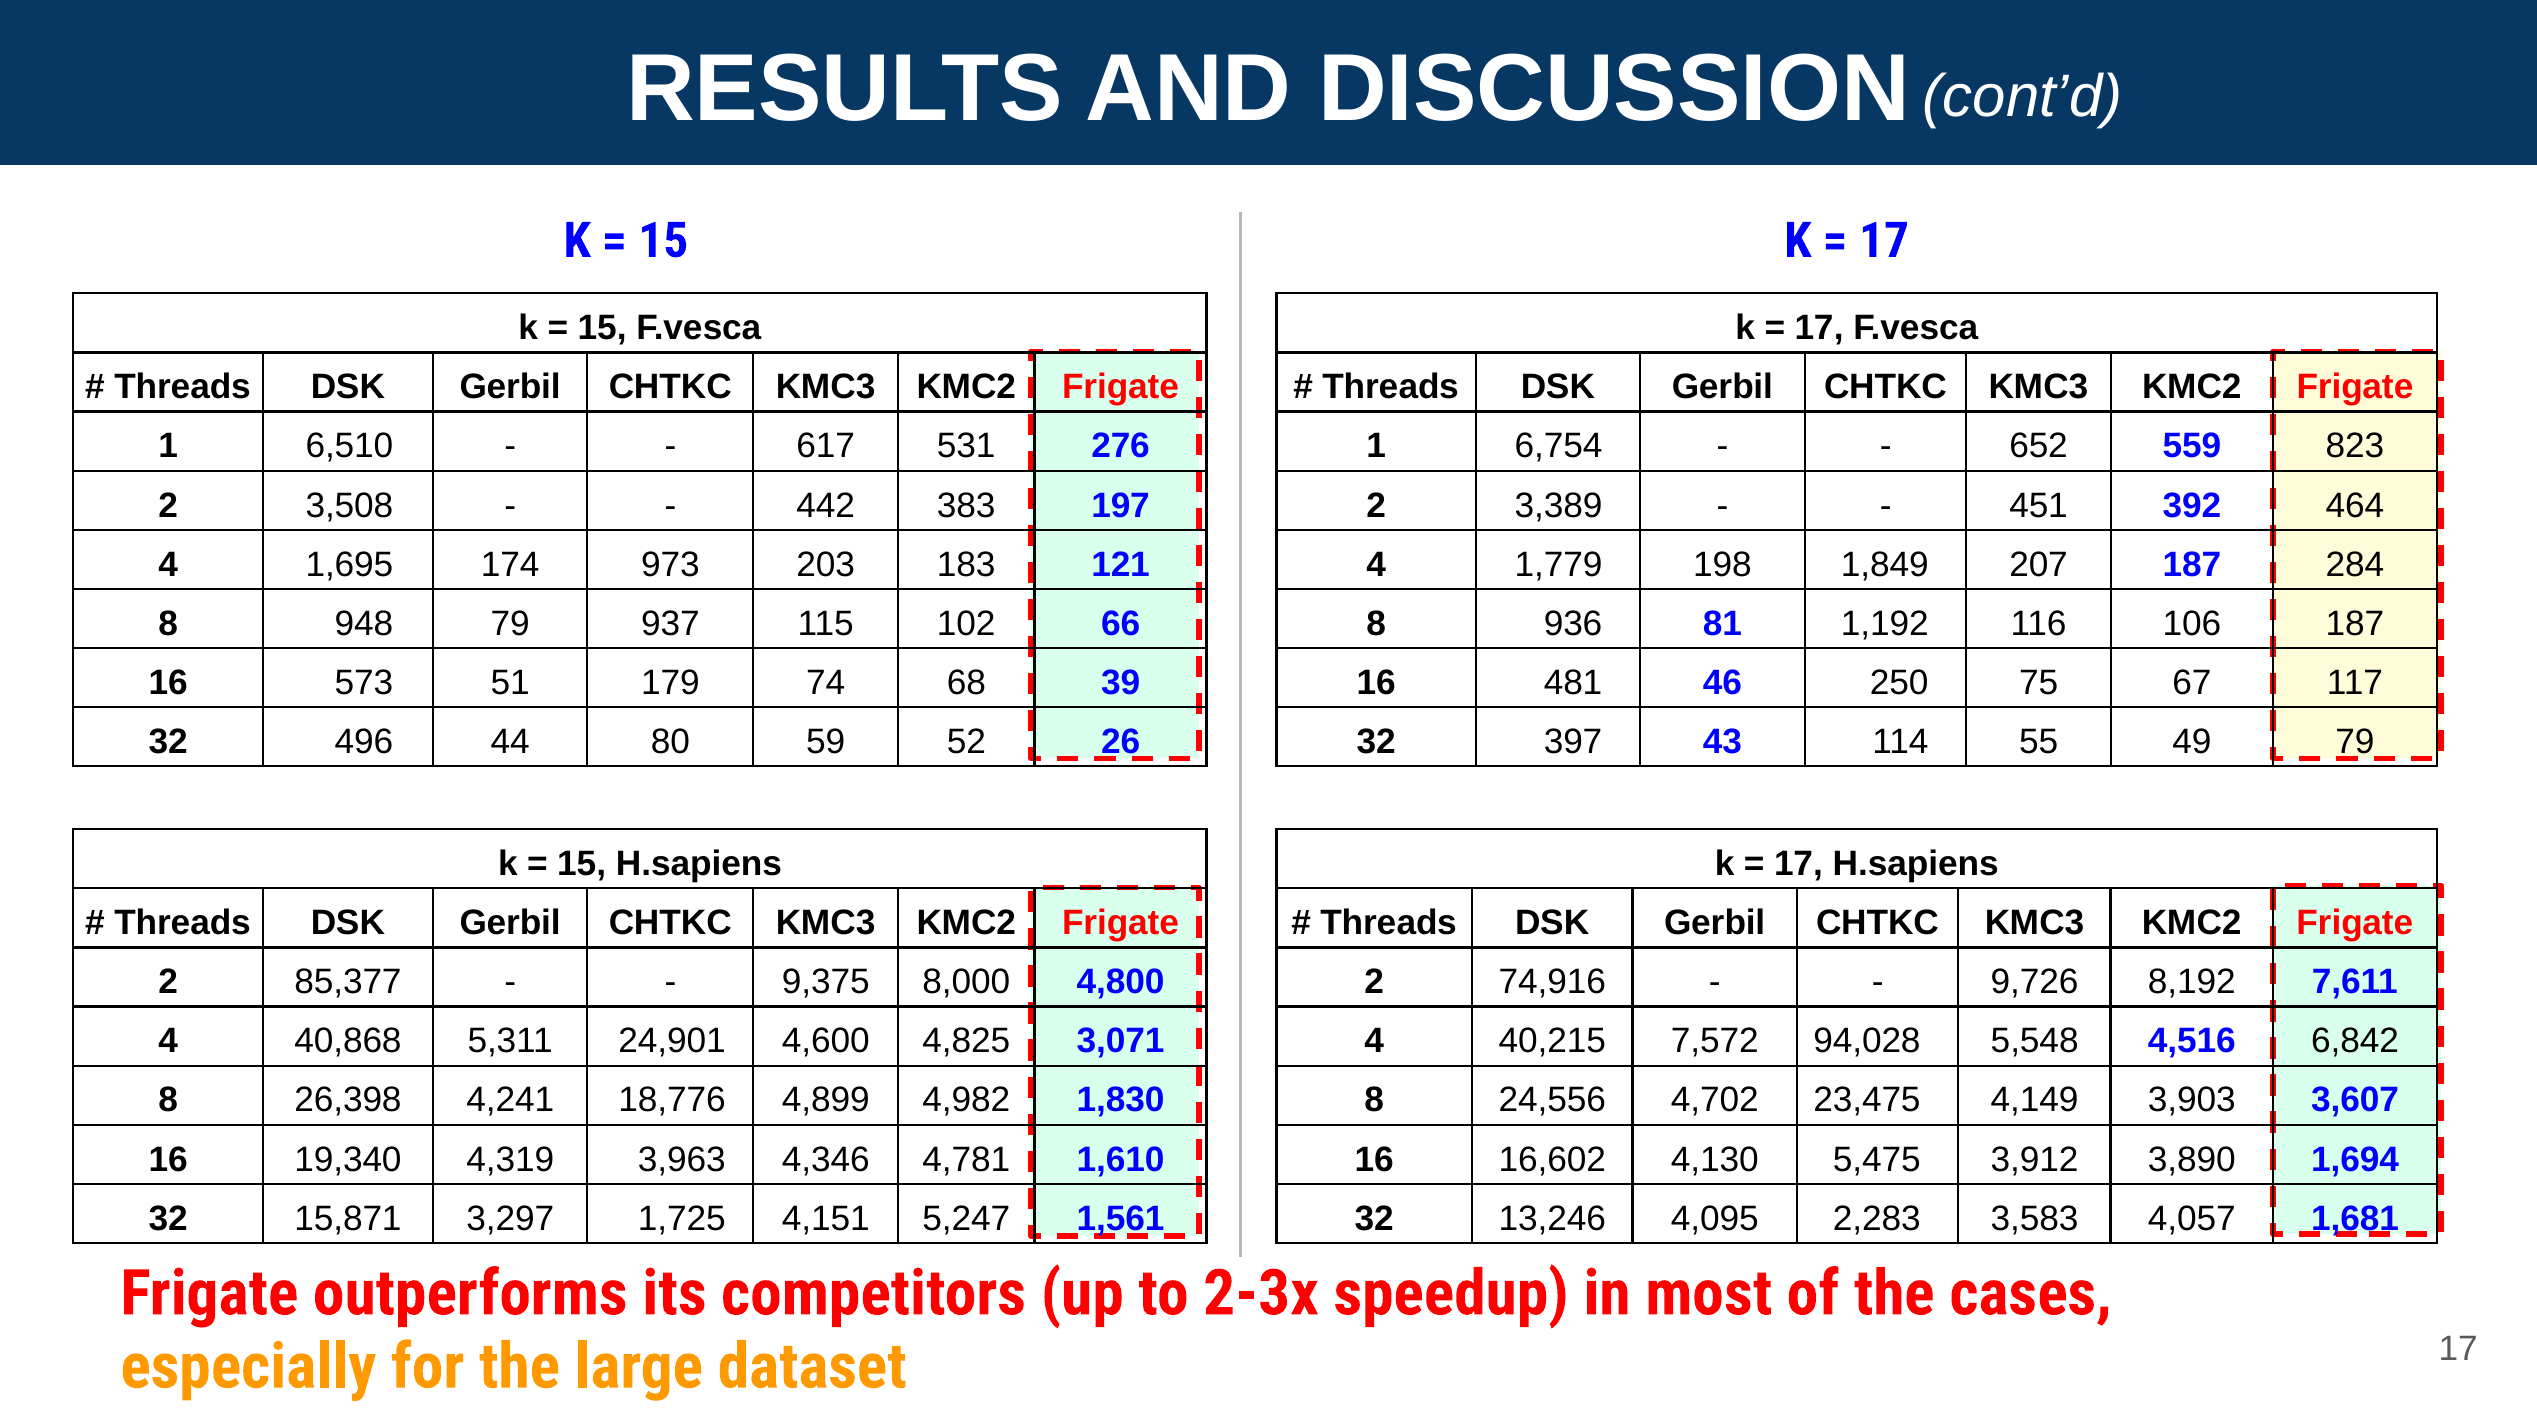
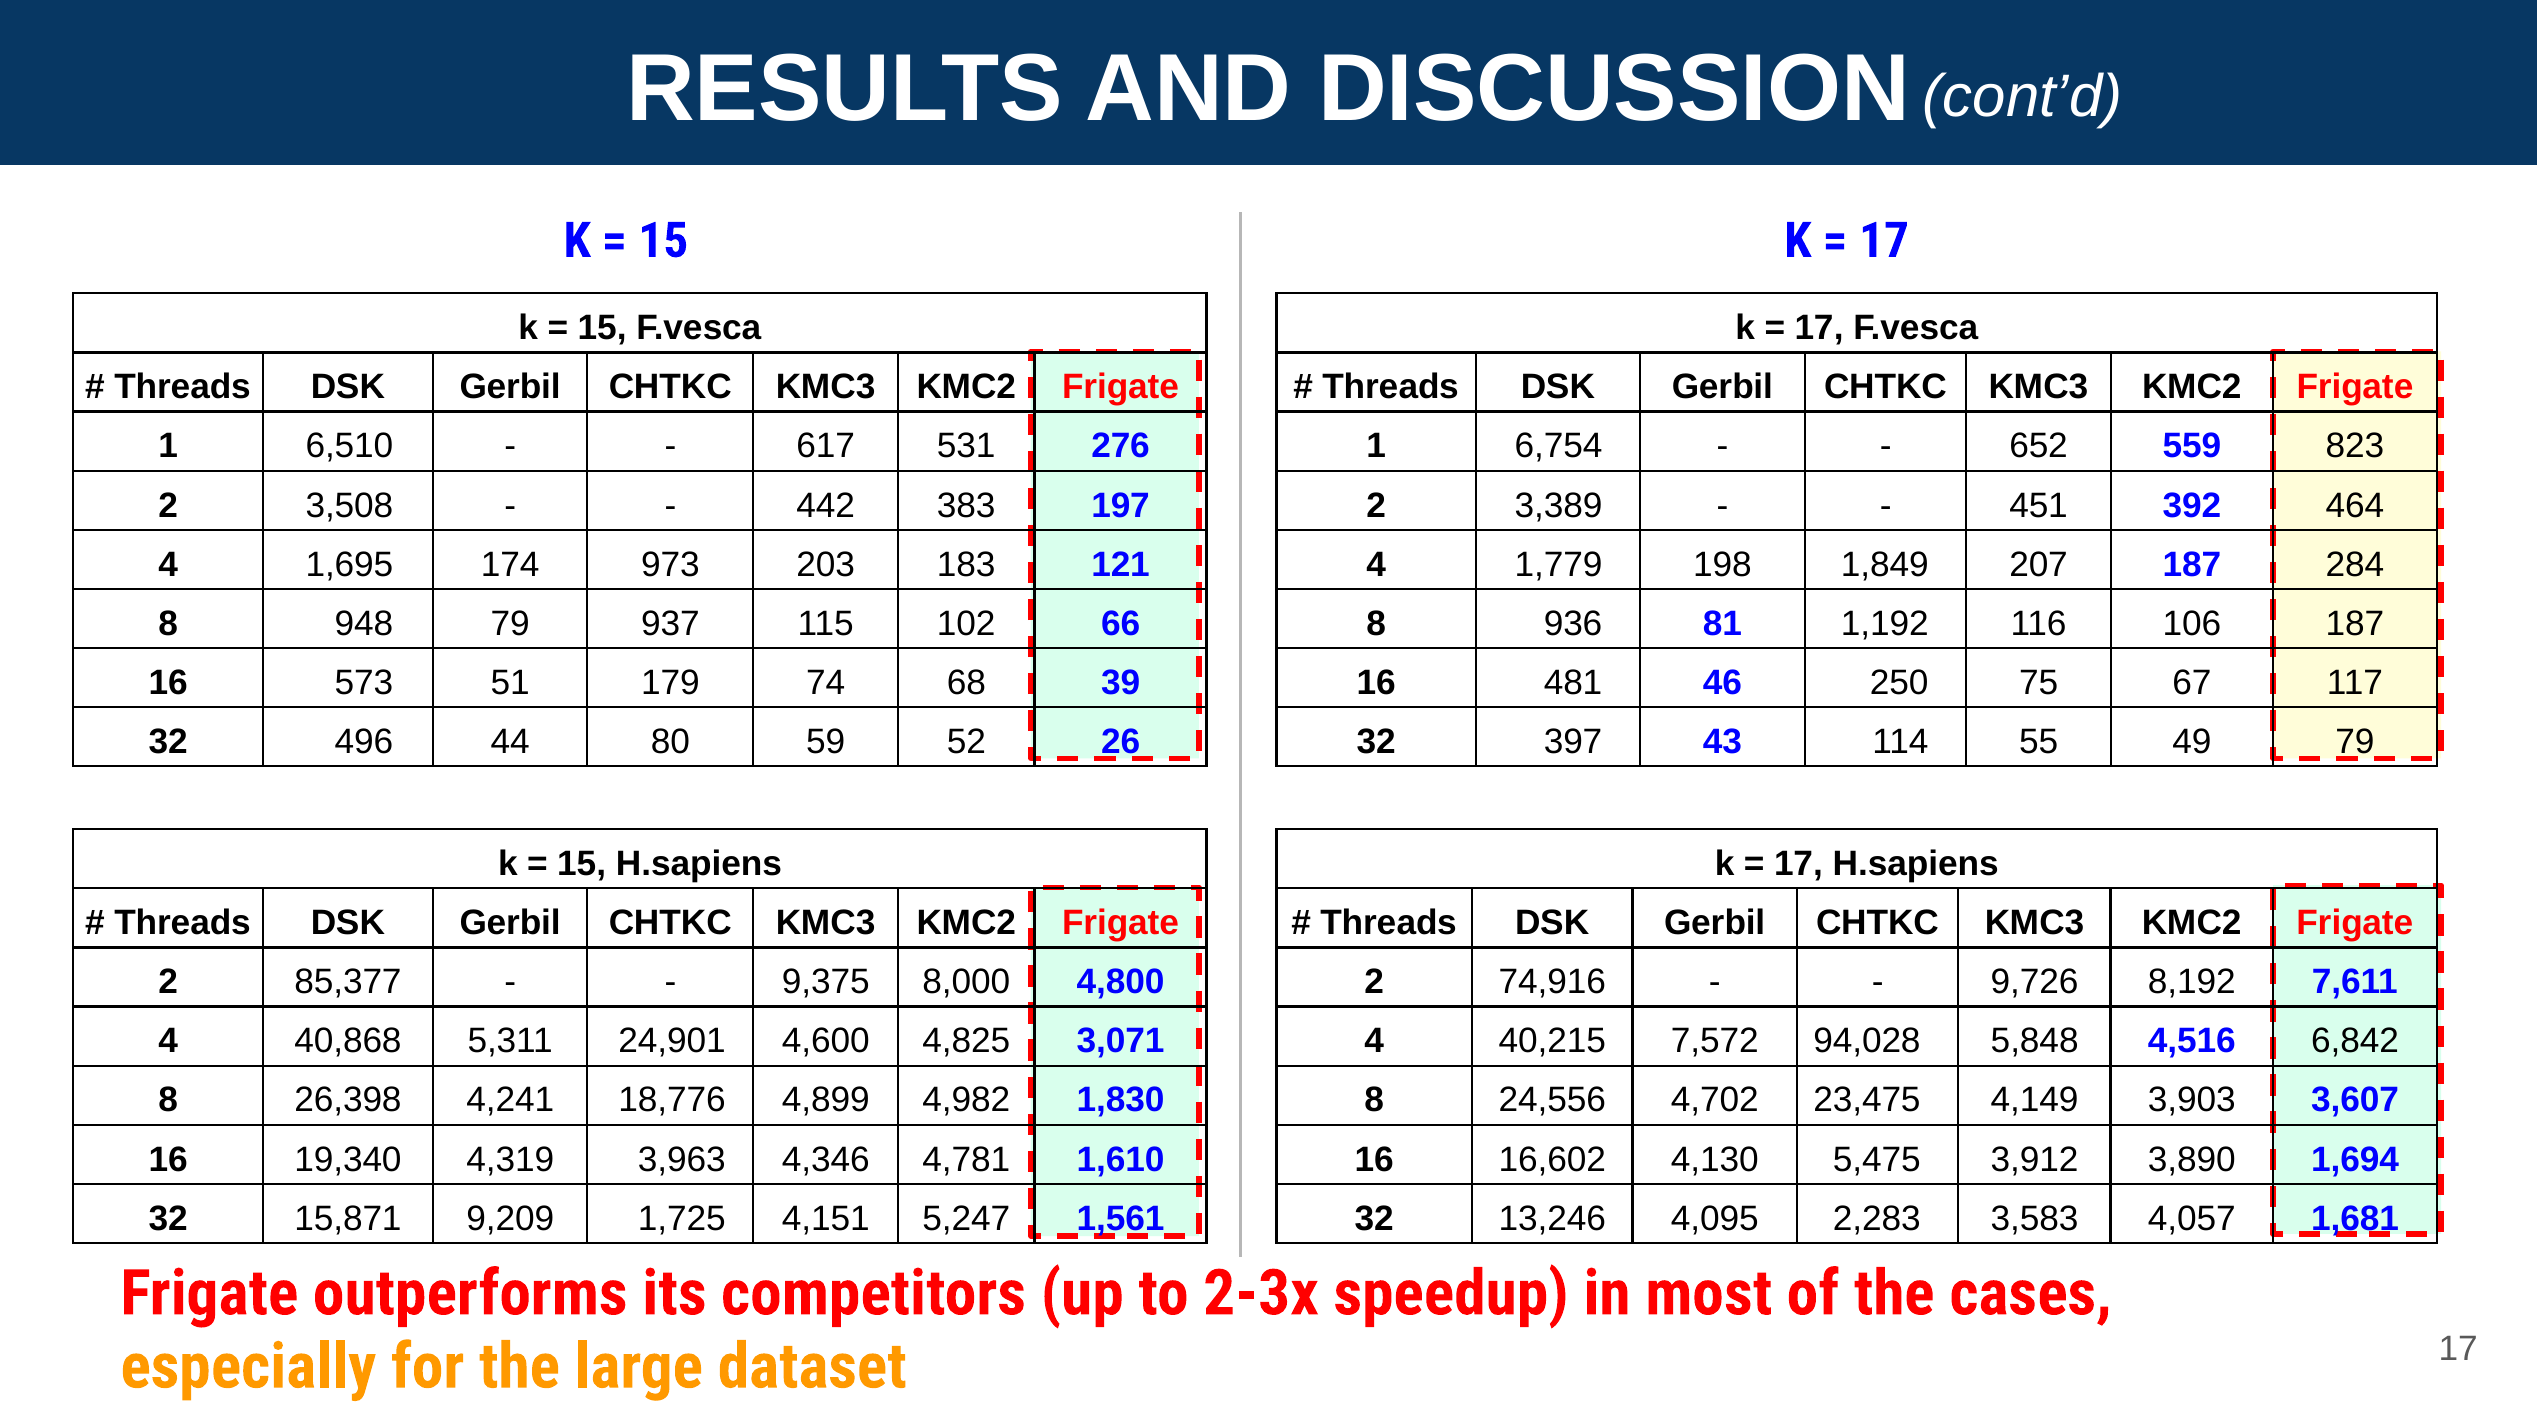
5,548: 5,548 -> 5,848
3,297: 3,297 -> 9,209
